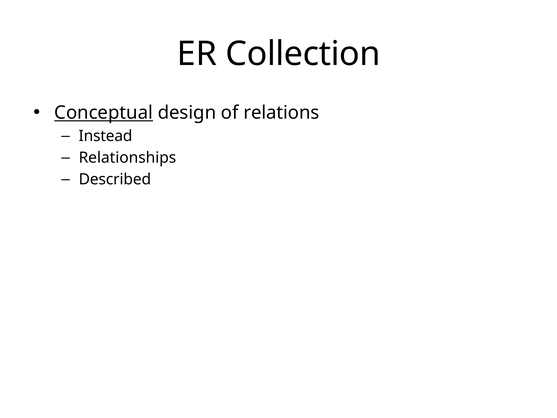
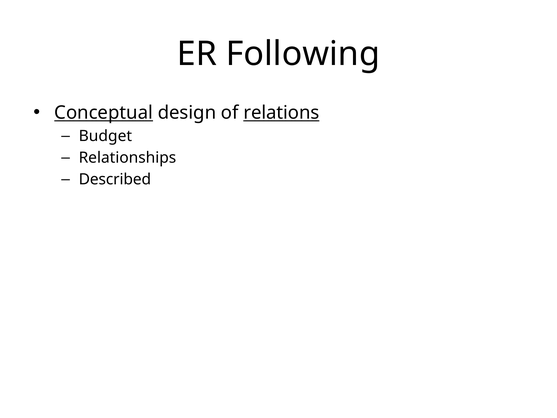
Collection: Collection -> Following
relations underline: none -> present
Instead: Instead -> Budget
